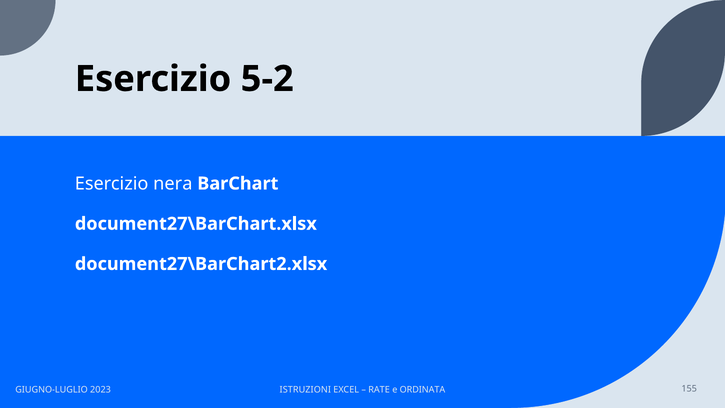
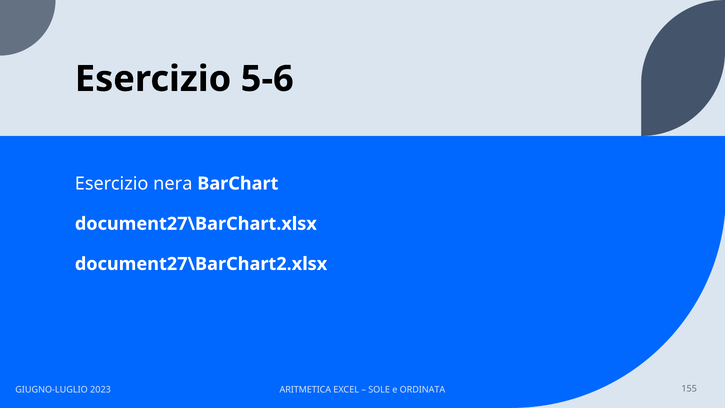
5-2: 5-2 -> 5-6
ISTRUZIONI: ISTRUZIONI -> ARITMETICA
RATE: RATE -> SOLE
